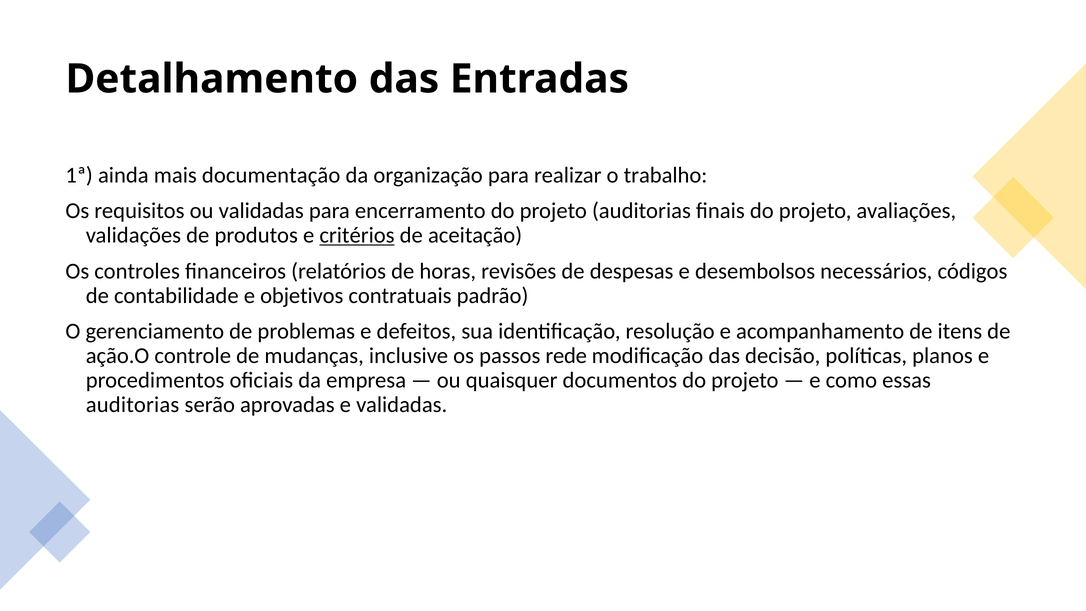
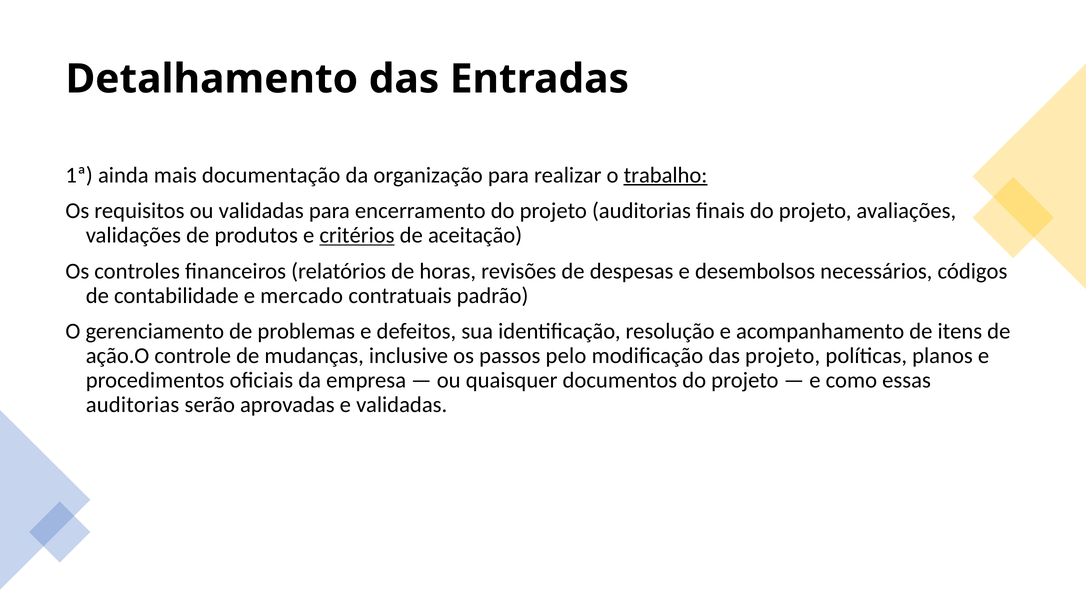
trabalho underline: none -> present
objetivos: objetivos -> mercado
rede: rede -> pelo
das decisão: decisão -> projeto
